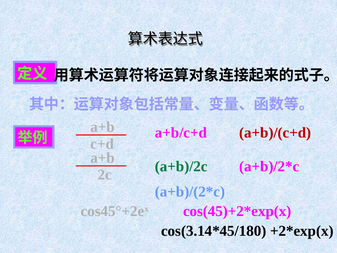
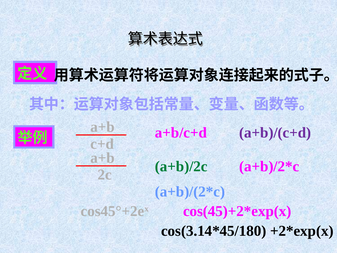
a+b)/(c+d colour: red -> purple
